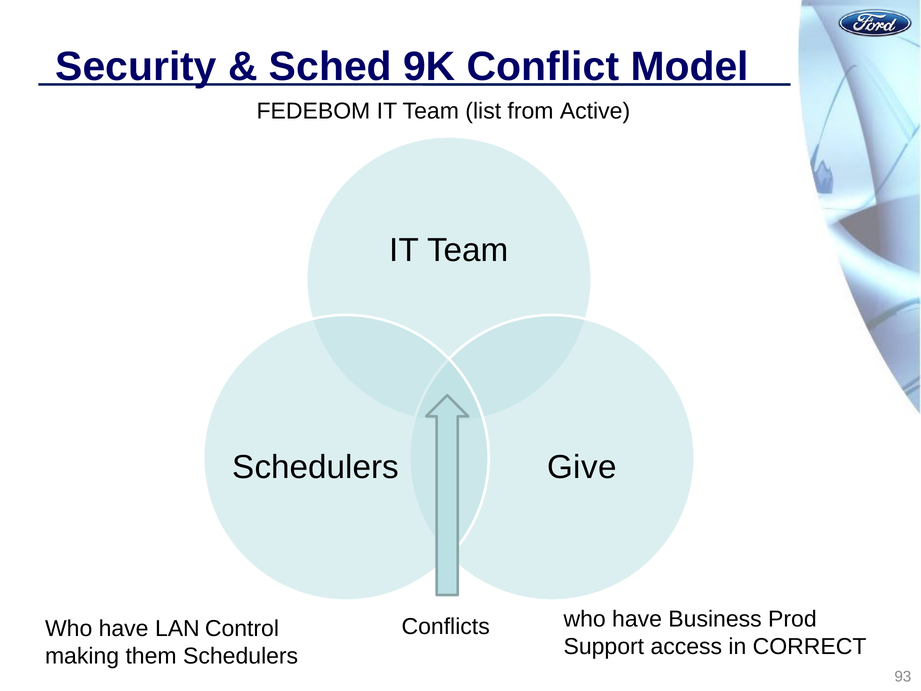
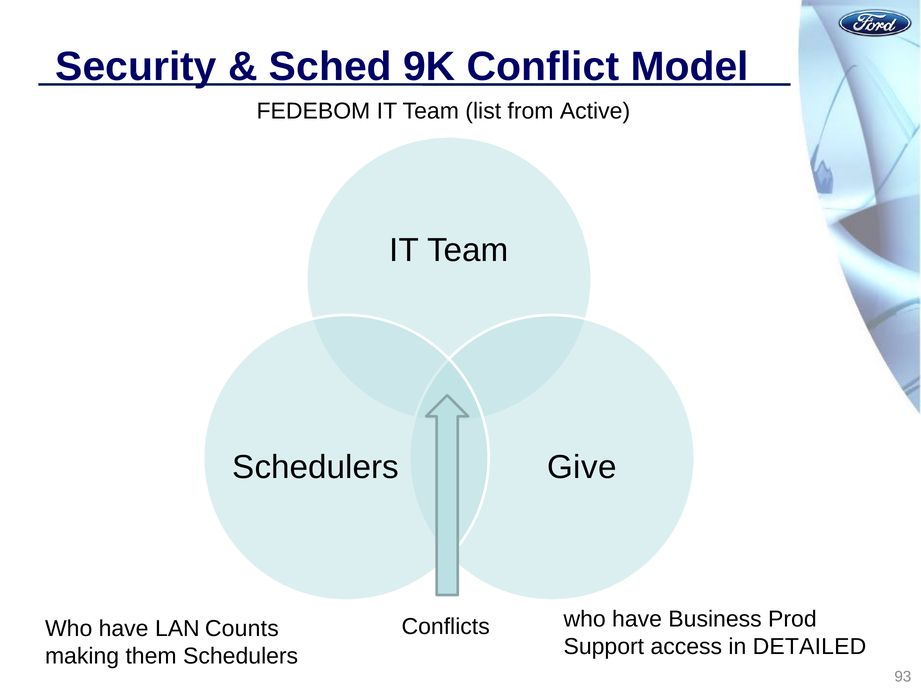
Control: Control -> Counts
CORRECT: CORRECT -> DETAILED
